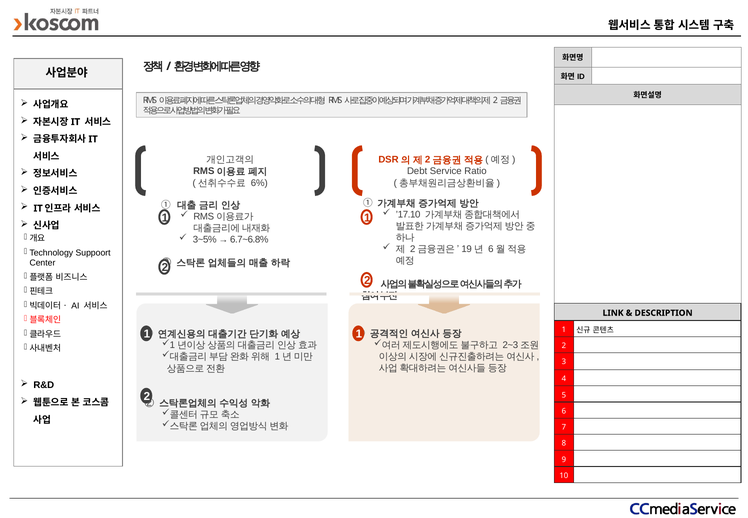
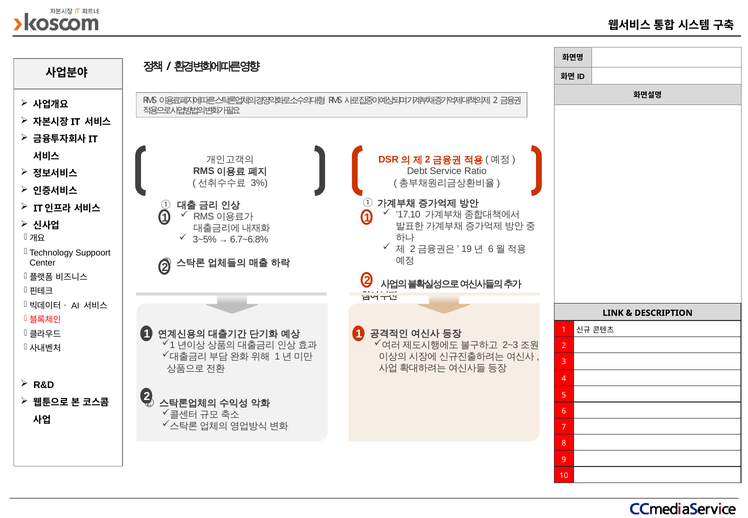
6%: 6% -> 3%
